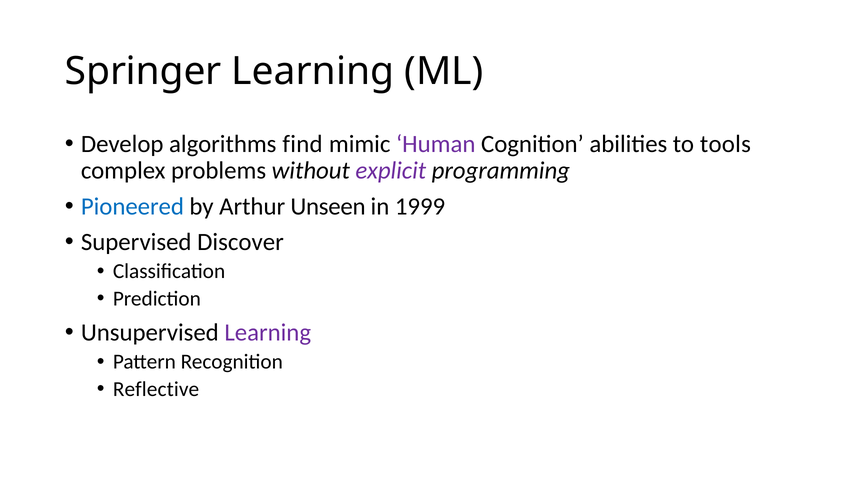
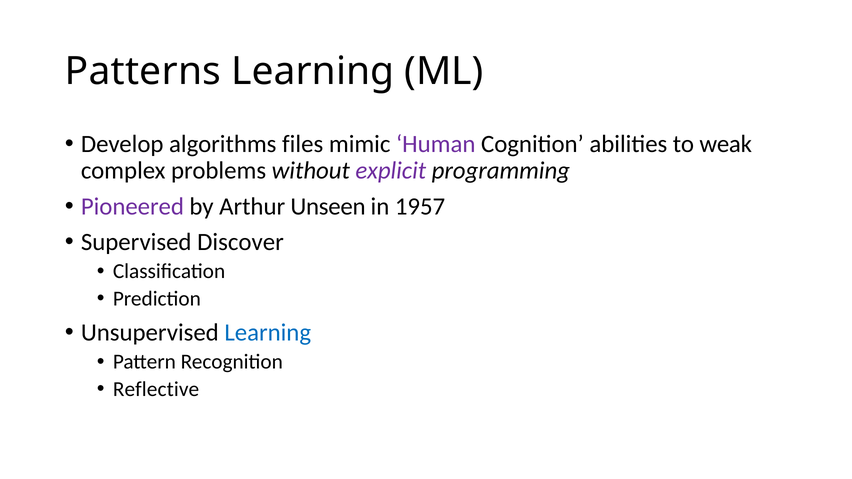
Springer: Springer -> Patterns
find: find -> files
tools: tools -> weak
Pioneered colour: blue -> purple
1999: 1999 -> 1957
Learning at (268, 333) colour: purple -> blue
